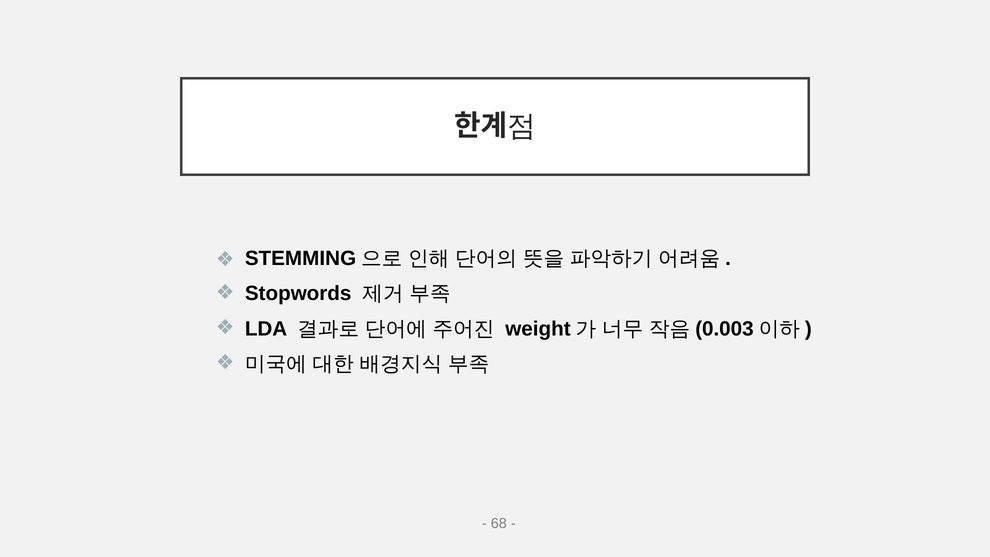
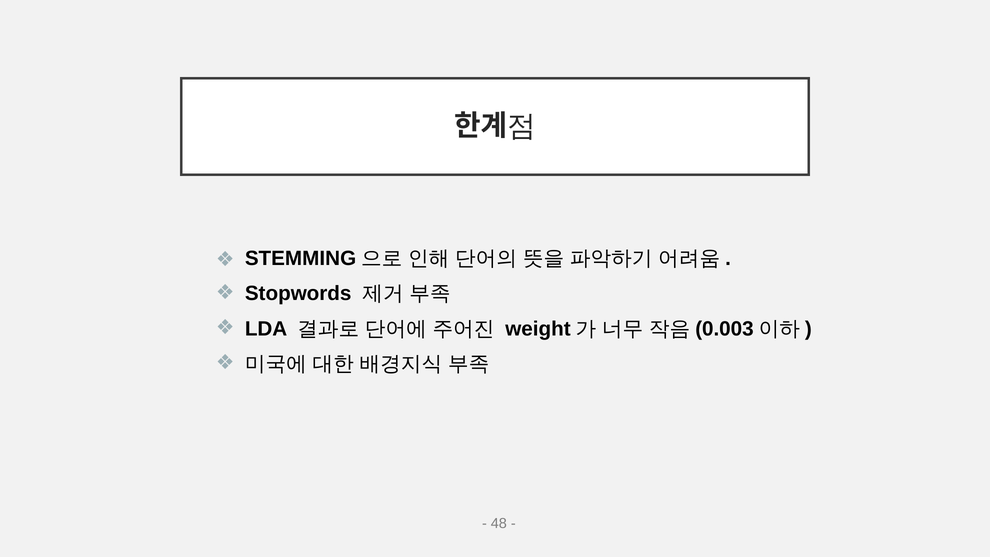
68: 68 -> 48
